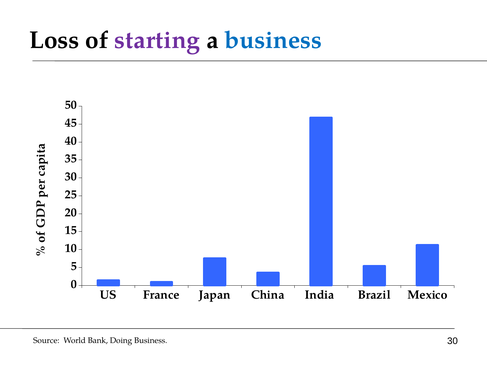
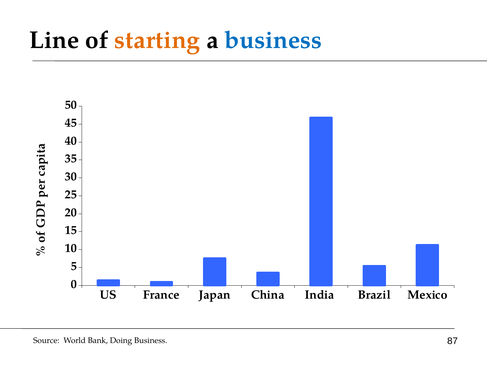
Loss: Loss -> Line
starting colour: purple -> orange
Business 30: 30 -> 87
